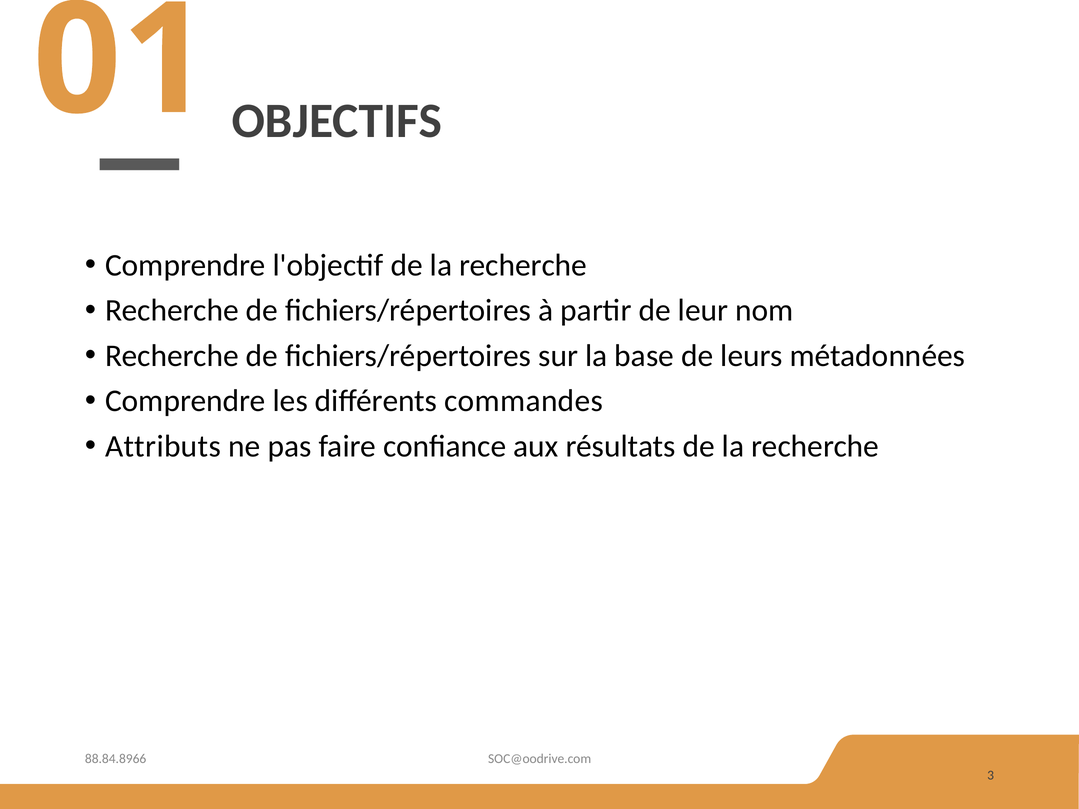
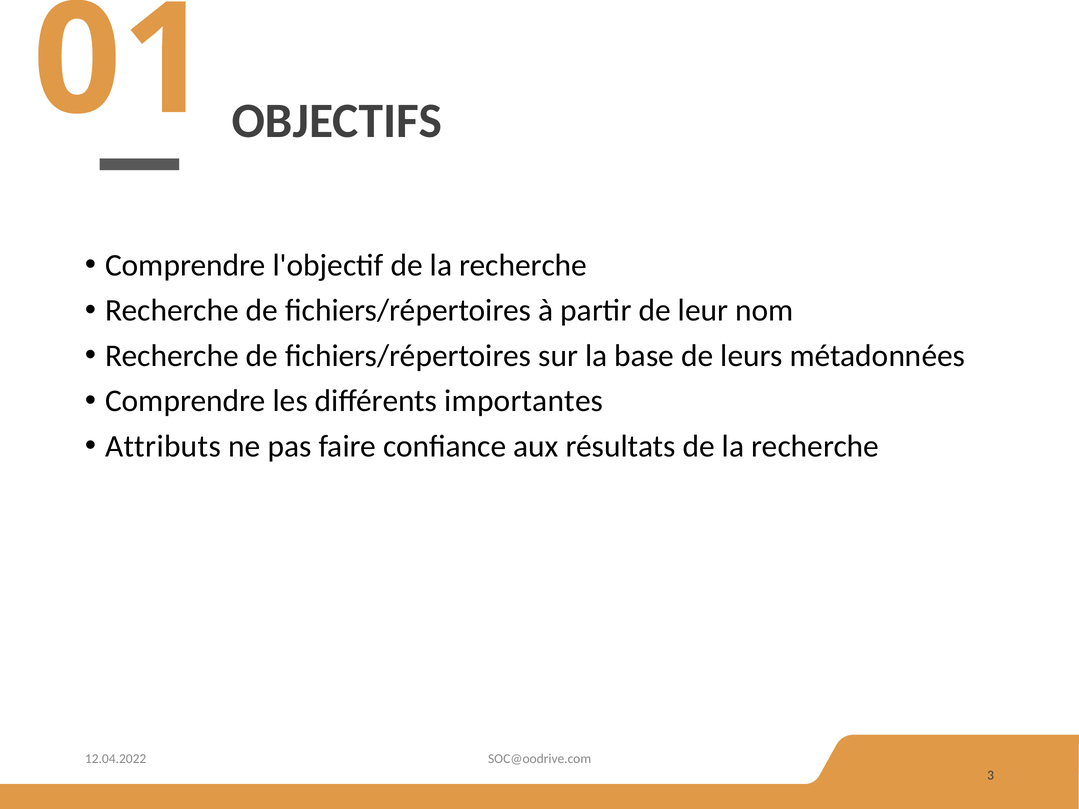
commandes: commandes -> importantes
88.84.8966: 88.84.8966 -> 12.04.2022
